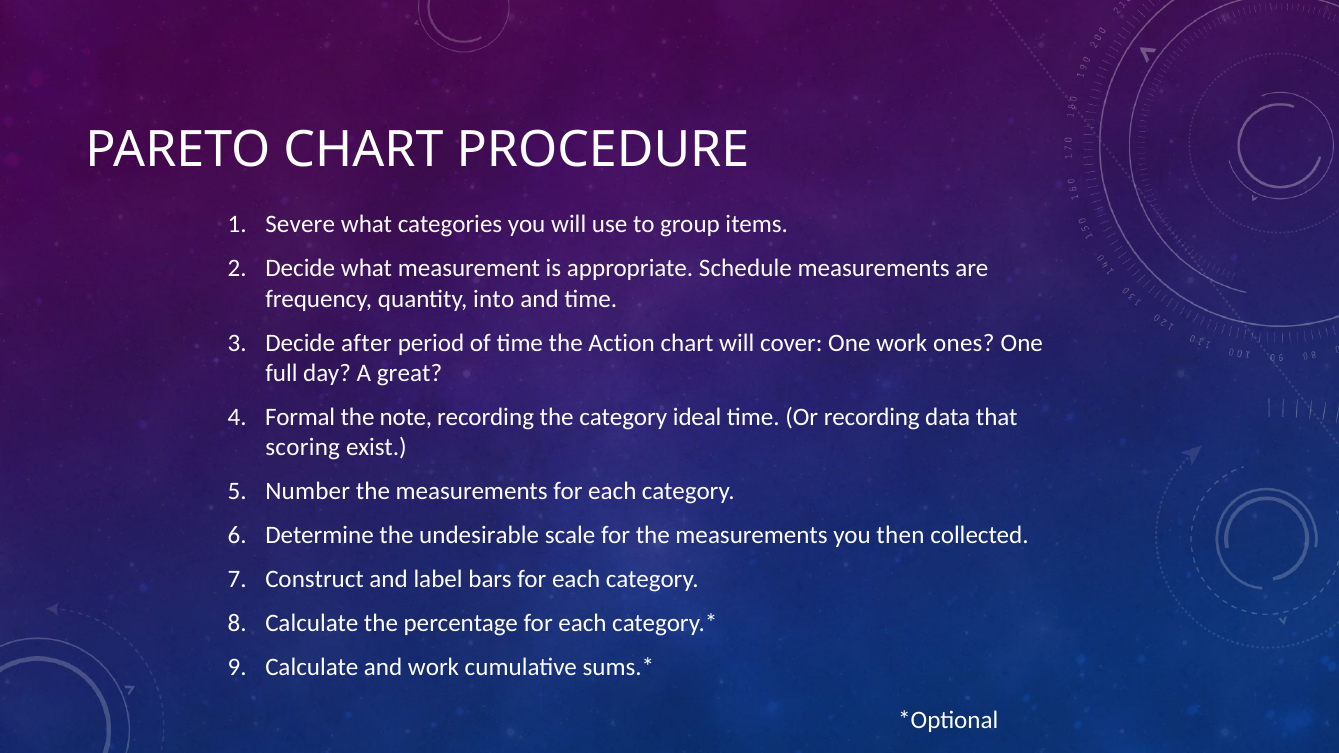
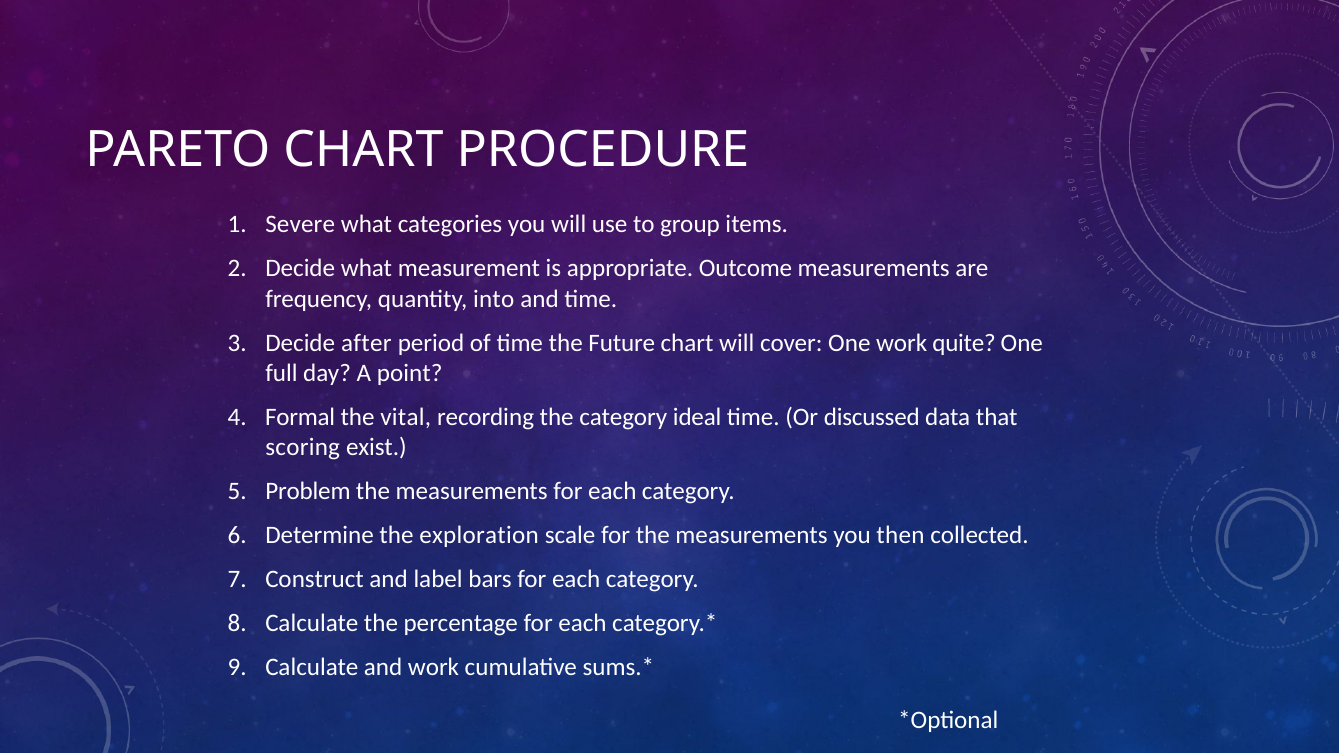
Schedule: Schedule -> Outcome
Action: Action -> Future
ones: ones -> quite
great: great -> point
note: note -> vital
Or recording: recording -> discussed
Number: Number -> Problem
undesirable: undesirable -> exploration
